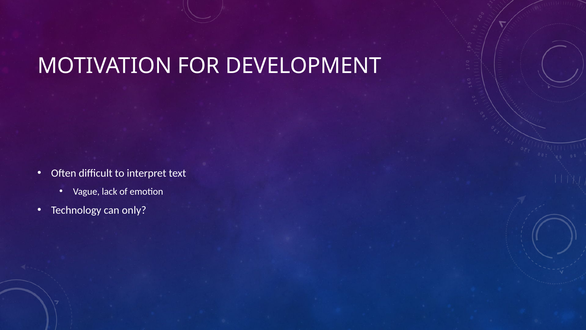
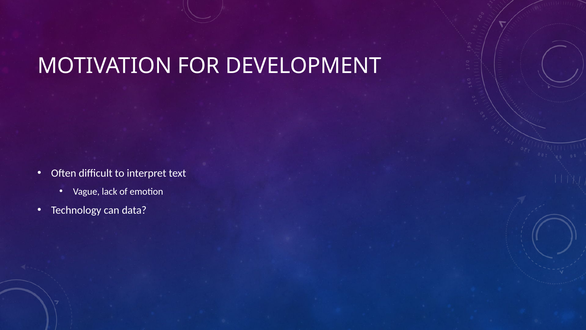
only: only -> data
